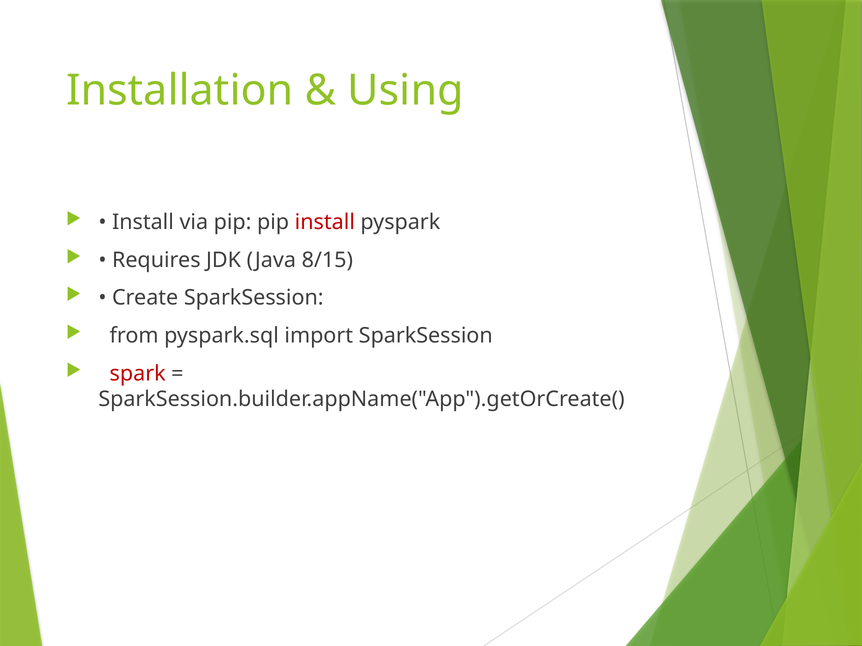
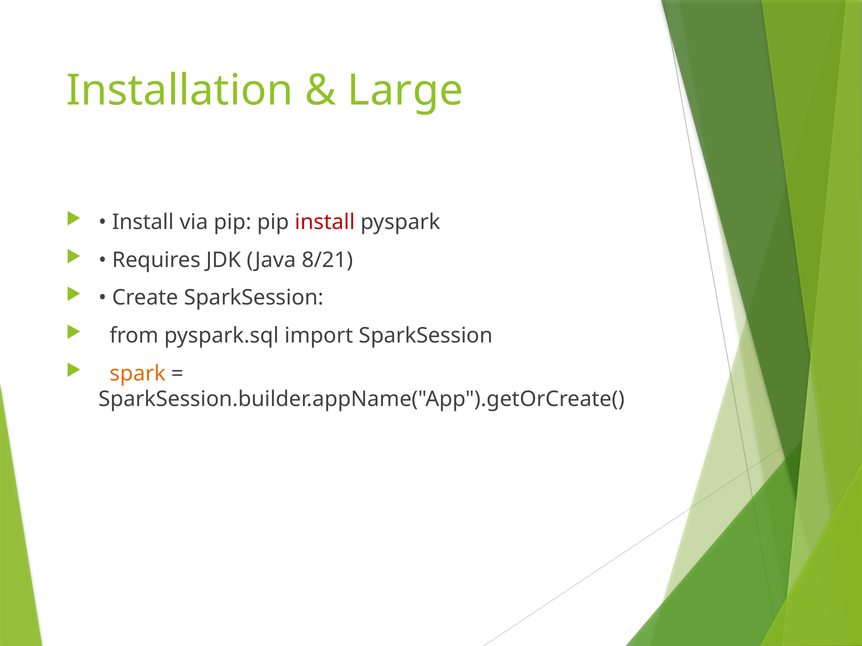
Using: Using -> Large
8/15: 8/15 -> 8/21
spark colour: red -> orange
